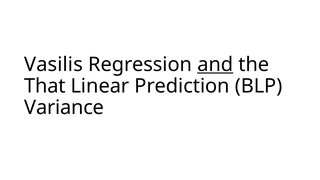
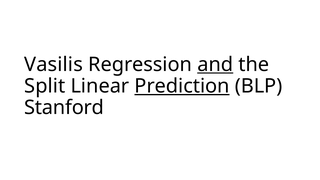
That: That -> Split
Prediction underline: none -> present
Variance: Variance -> Stanford
